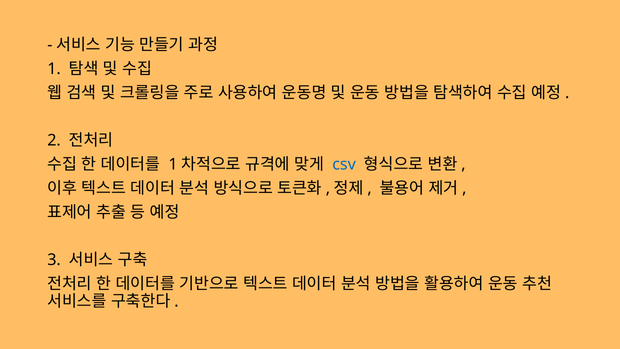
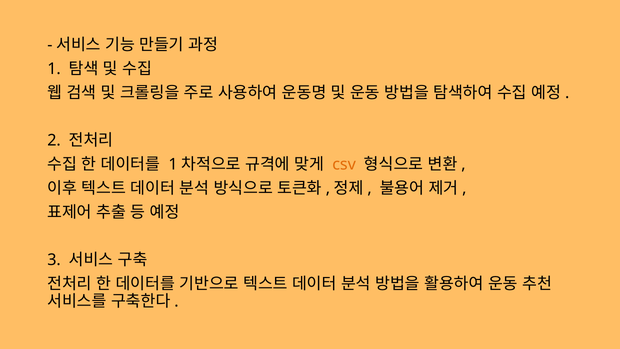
csv colour: blue -> orange
